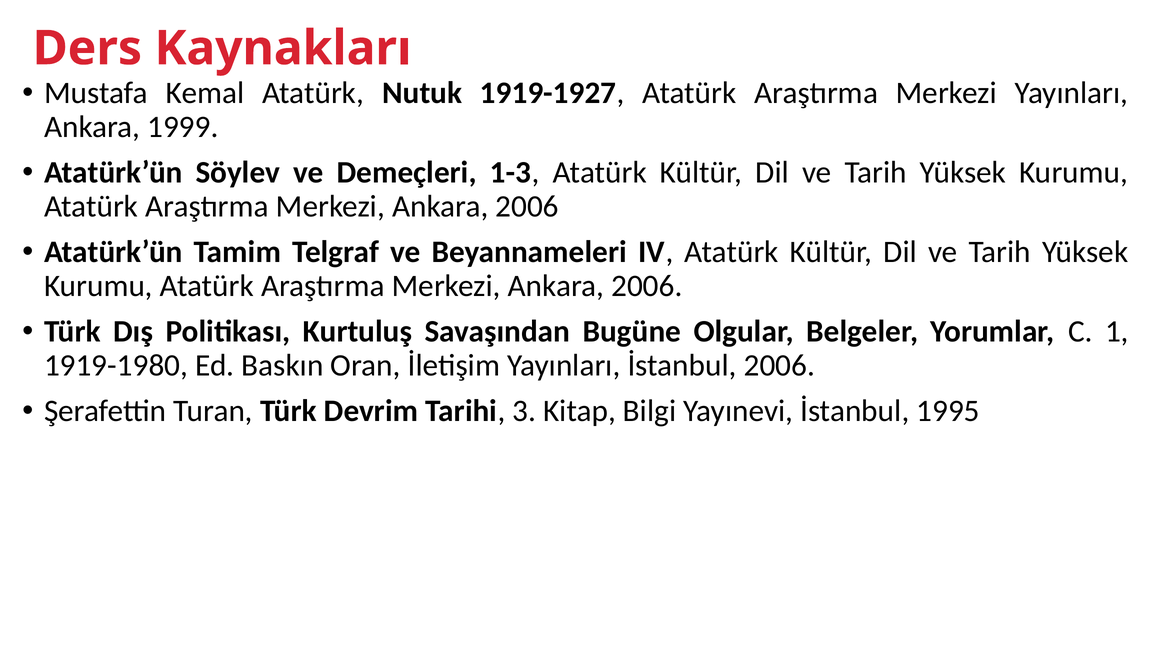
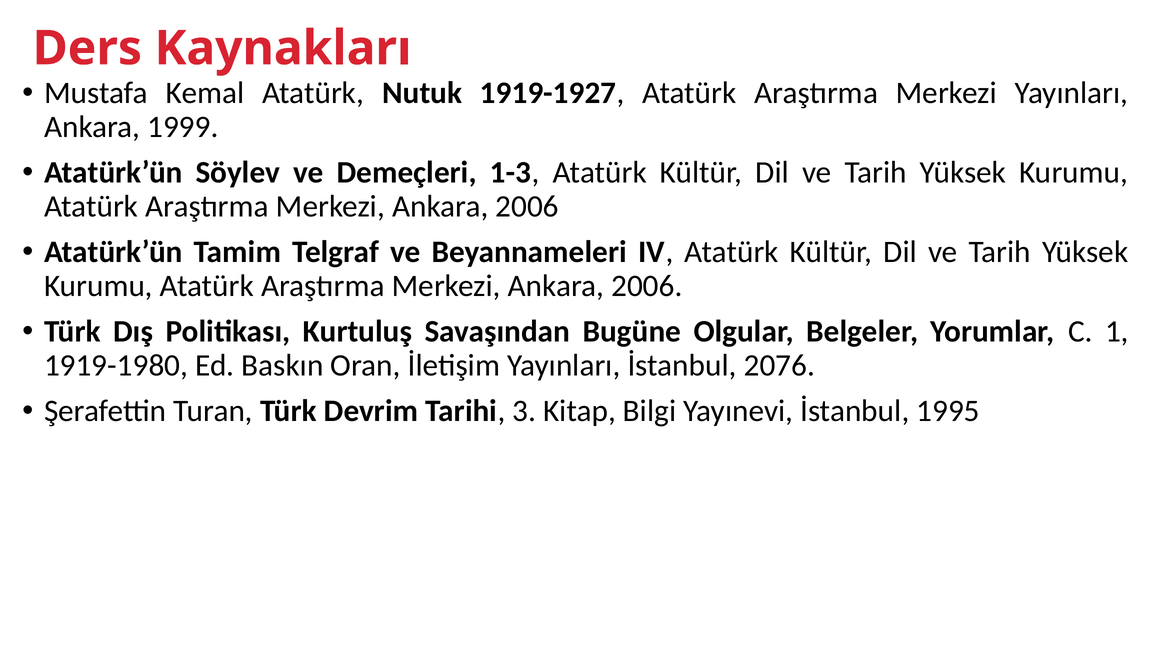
İstanbul 2006: 2006 -> 2076
